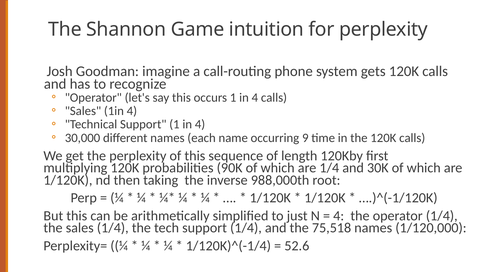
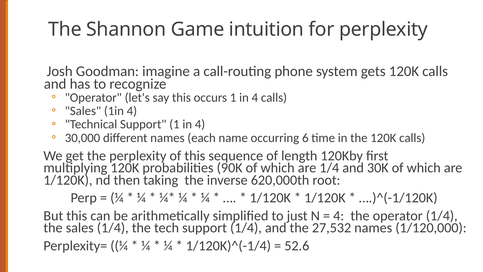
9: 9 -> 6
988,000th: 988,000th -> 620,000th
75,518: 75,518 -> 27,532
